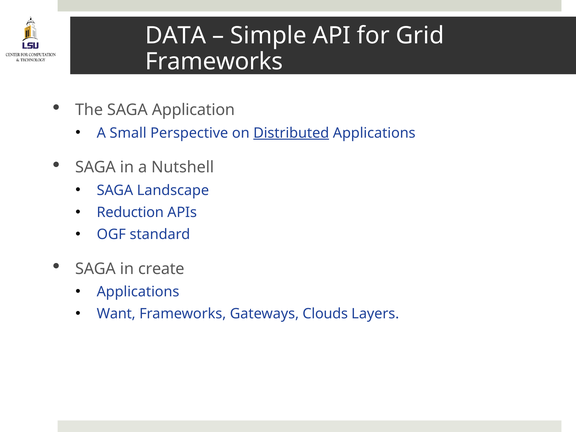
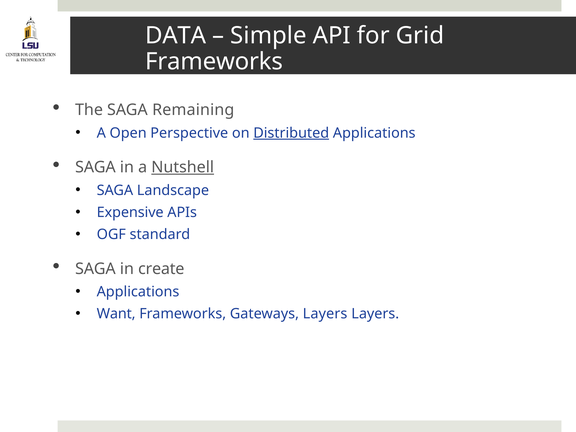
Application: Application -> Remaining
Small: Small -> Open
Nutshell underline: none -> present
Reduction: Reduction -> Expensive
Gateways Clouds: Clouds -> Layers
